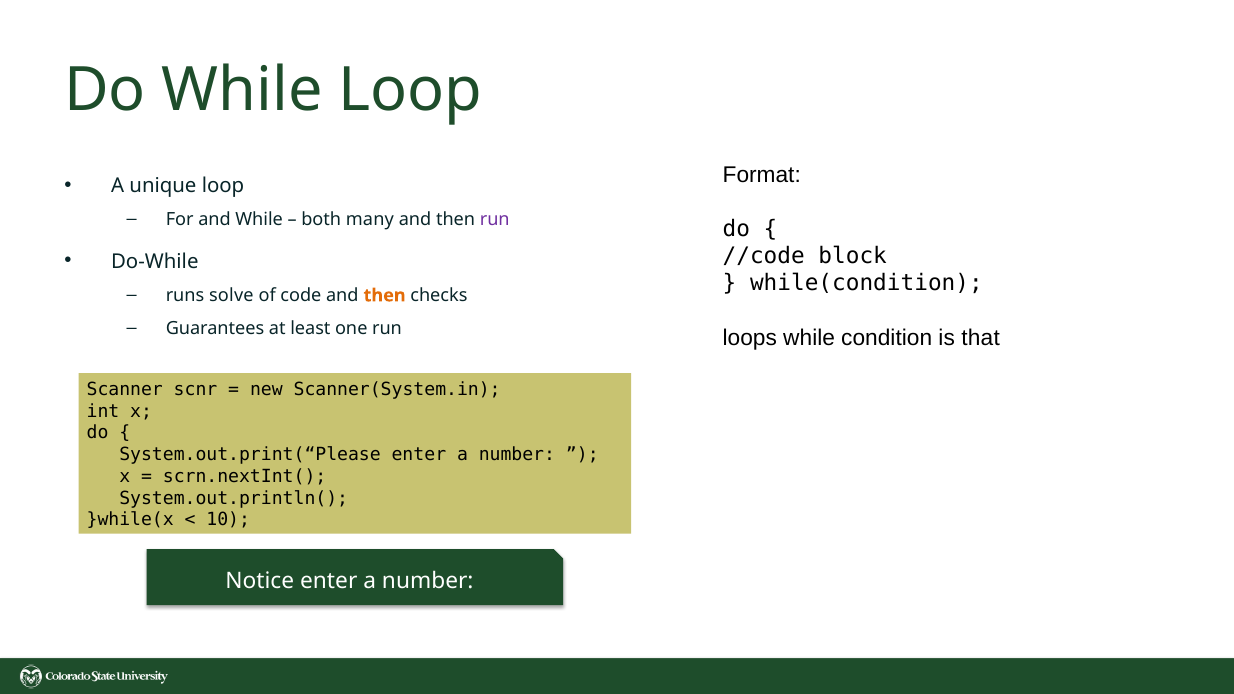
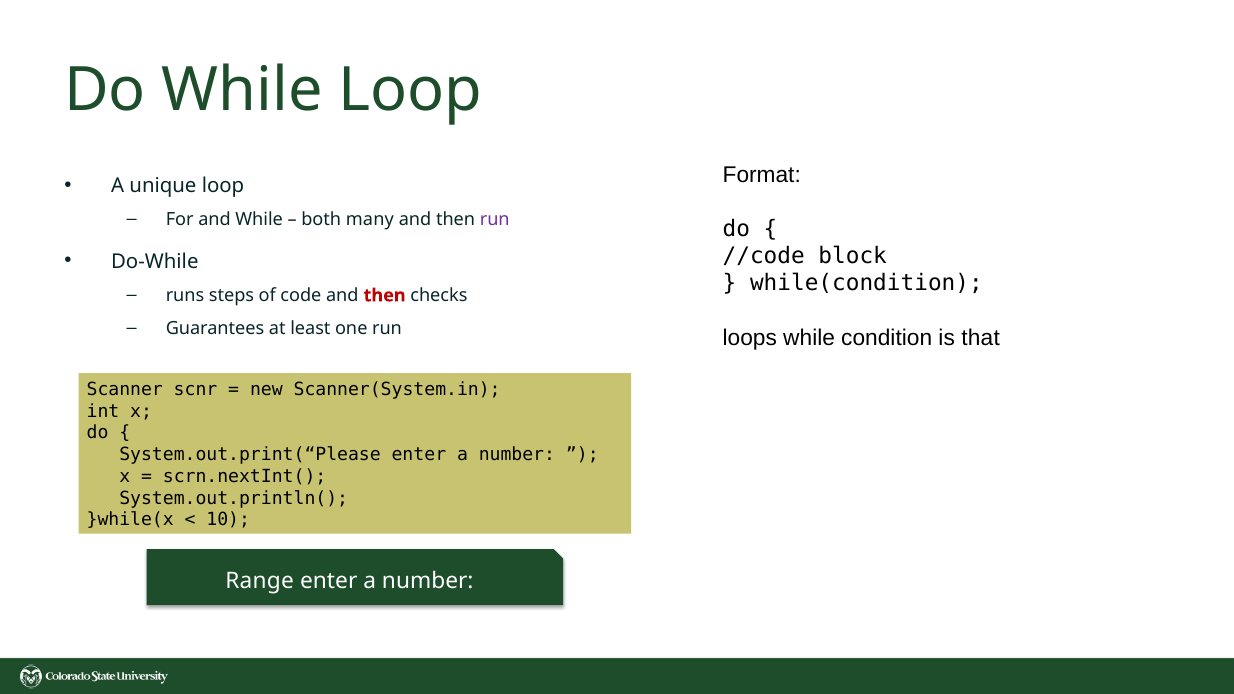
solve: solve -> steps
then at (385, 295) colour: orange -> red
Notice: Notice -> Range
